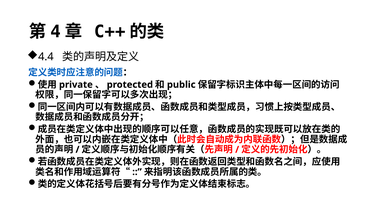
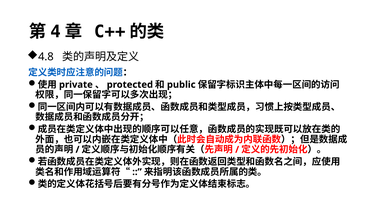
4.4: 4.4 -> 4.8
